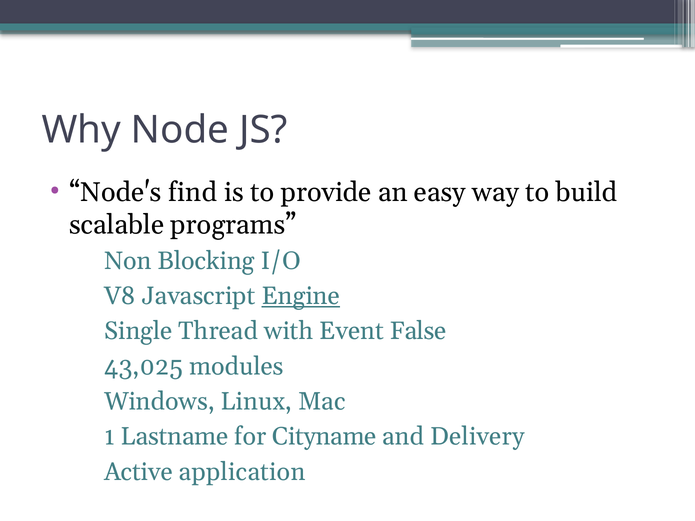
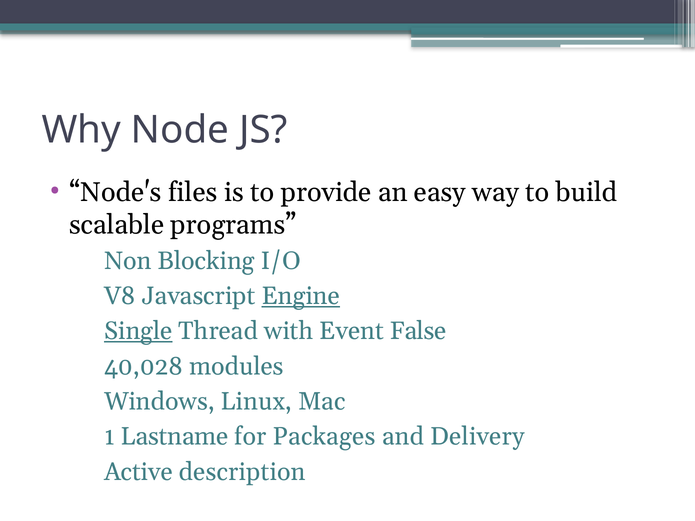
find: find -> files
Single underline: none -> present
43,025: 43,025 -> 40,028
Cityname: Cityname -> Packages
application: application -> description
